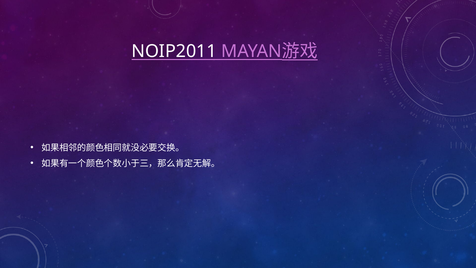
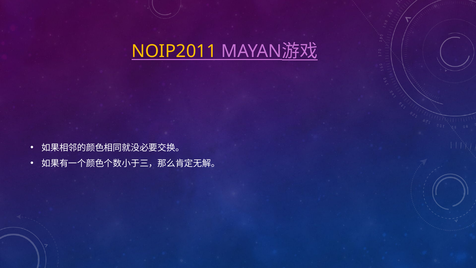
NOIP2011 colour: white -> yellow
